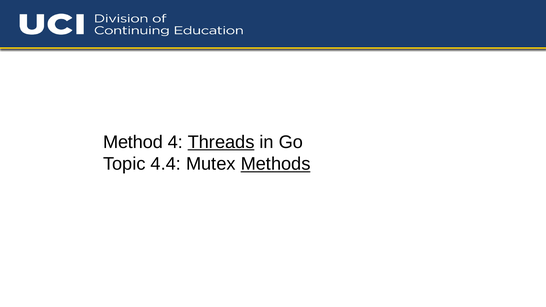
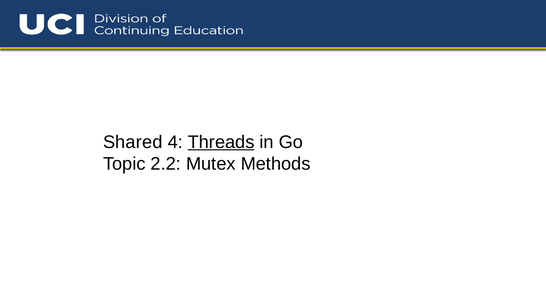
Method: Method -> Shared
4.4: 4.4 -> 2.2
Methods underline: present -> none
